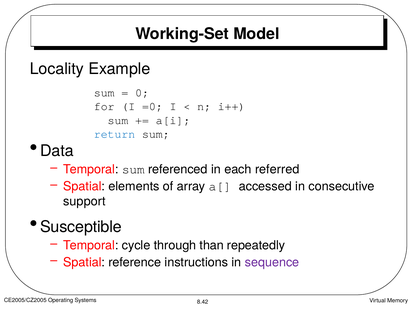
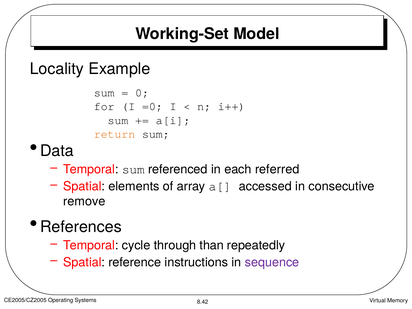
return colour: blue -> orange
support: support -> remove
Susceptible: Susceptible -> References
